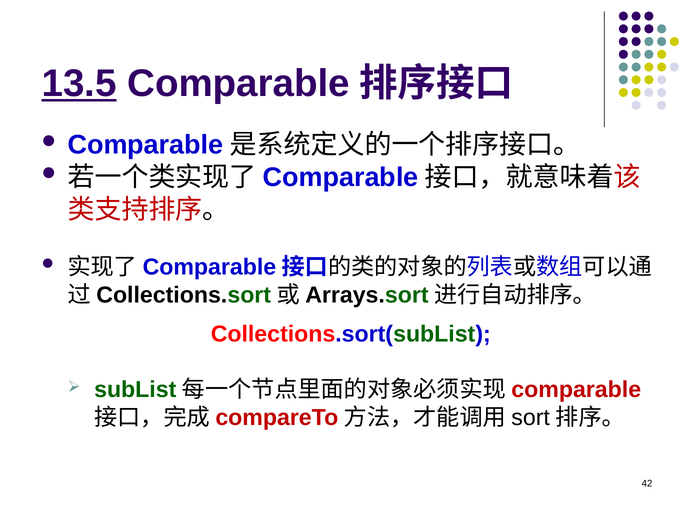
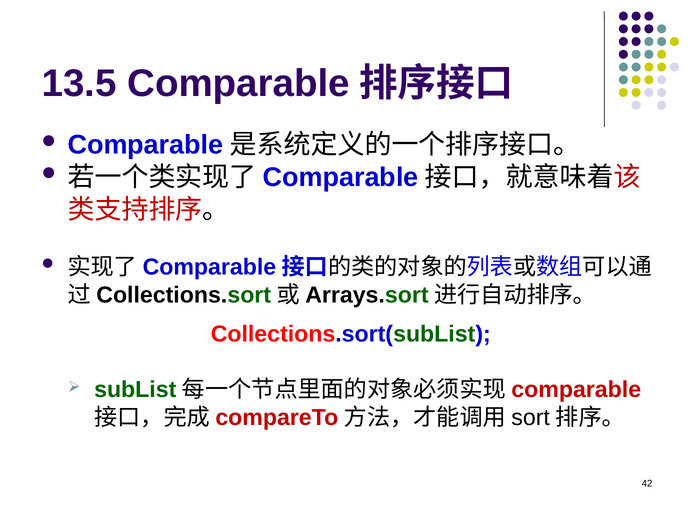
13.5 underline: present -> none
